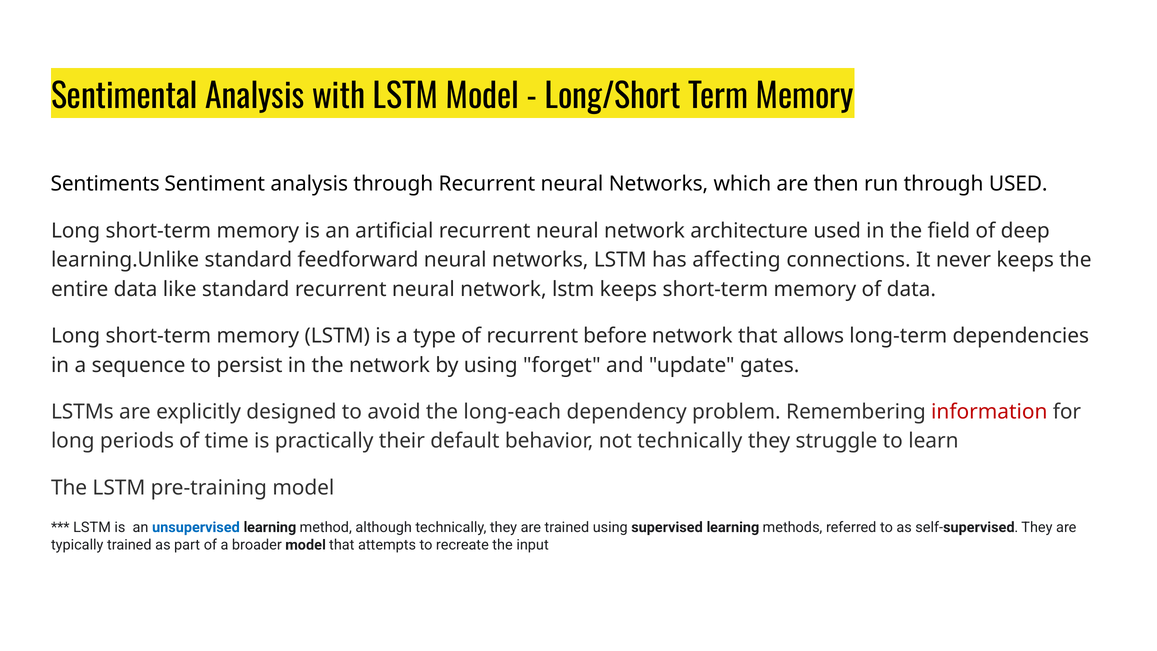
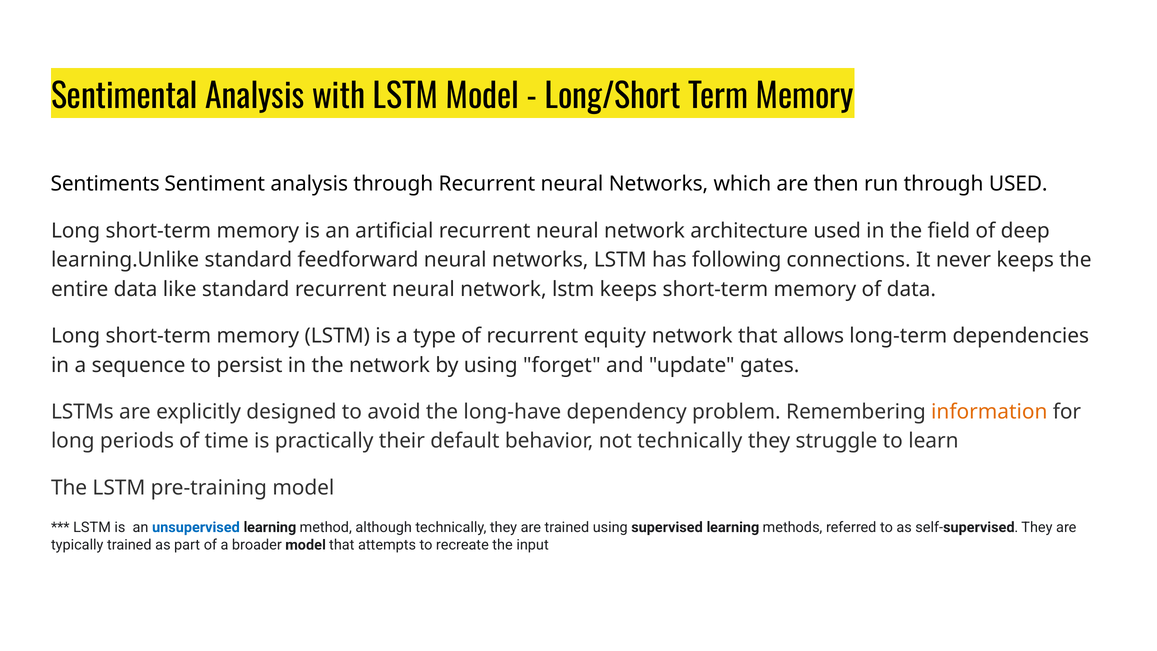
affecting: affecting -> following
before: before -> equity
long-each: long-each -> long-have
information colour: red -> orange
